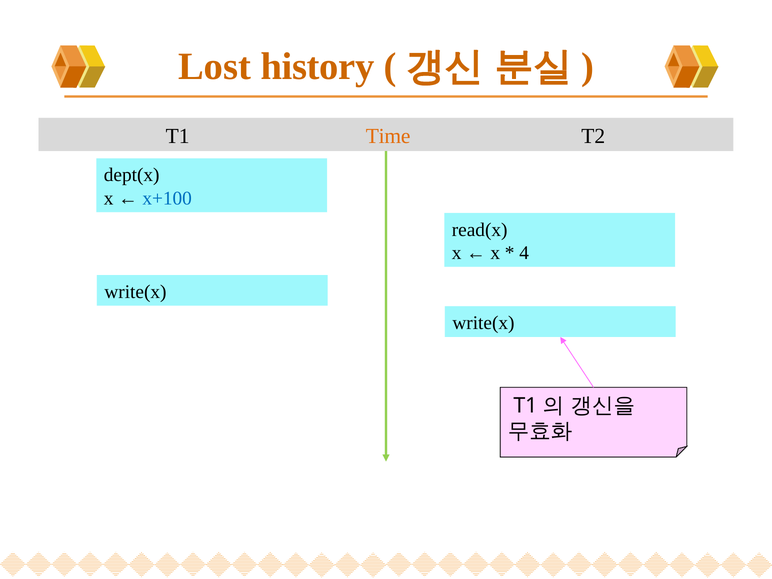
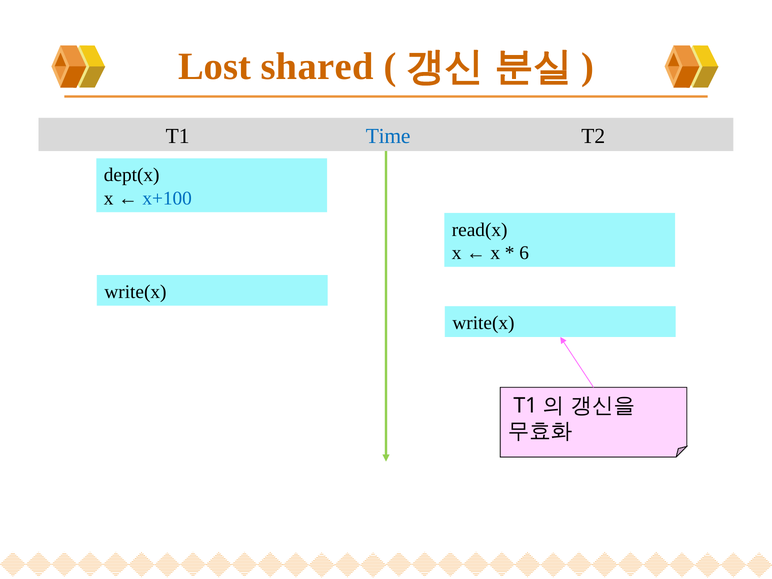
history: history -> shared
Time colour: orange -> blue
4: 4 -> 6
